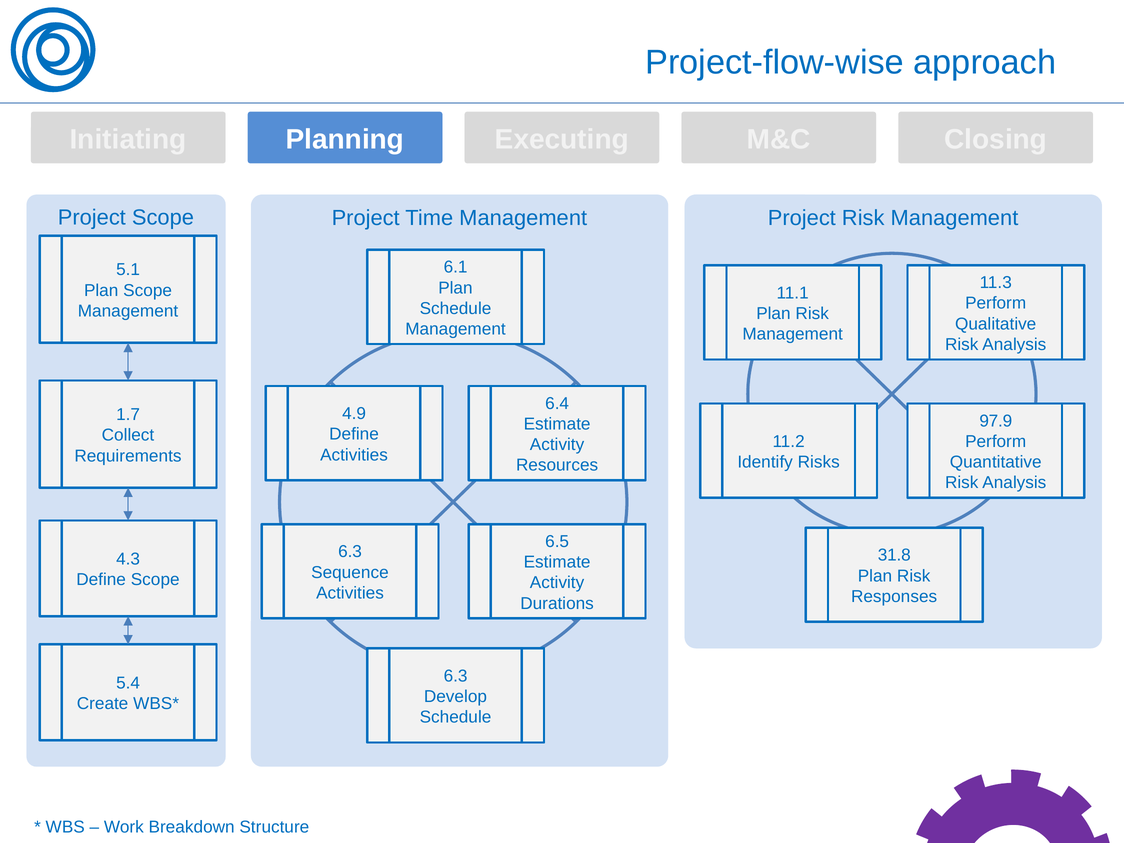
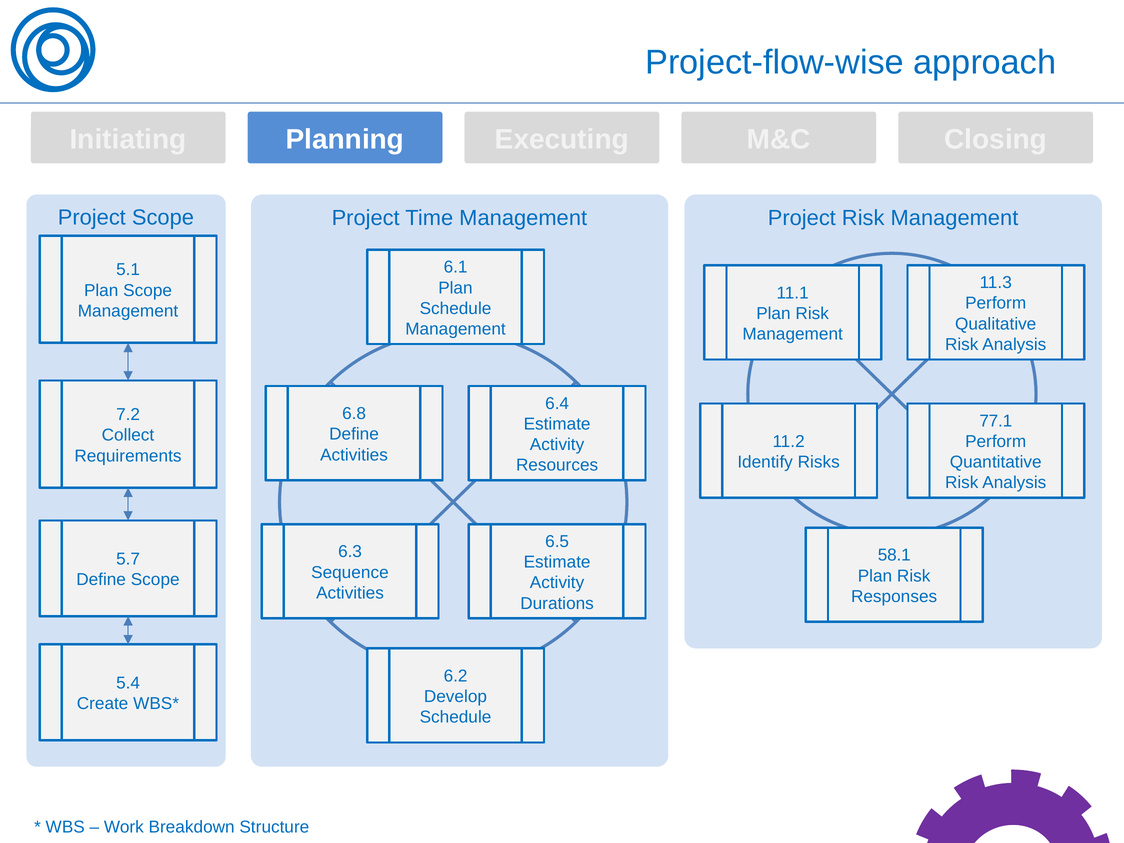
4.9: 4.9 -> 6.8
1.7: 1.7 -> 7.2
97.9: 97.9 -> 77.1
31.8: 31.8 -> 58.1
4.3: 4.3 -> 5.7
6.3 at (456, 676): 6.3 -> 6.2
